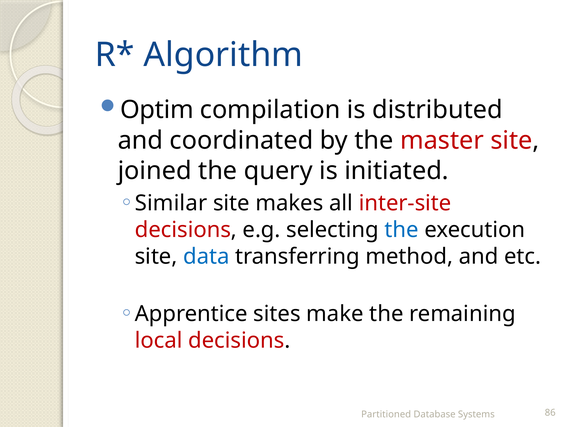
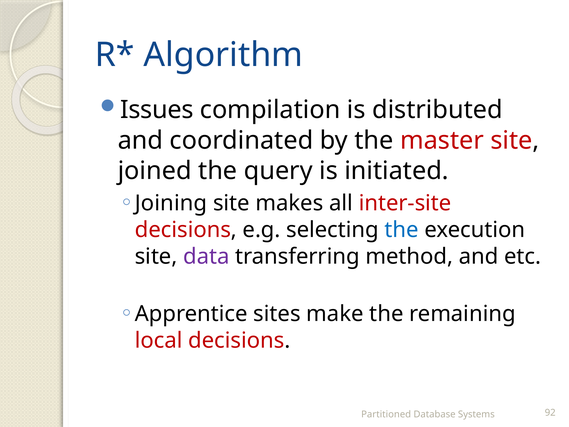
Optim: Optim -> Issues
Similar: Similar -> Joining
data colour: blue -> purple
86: 86 -> 92
